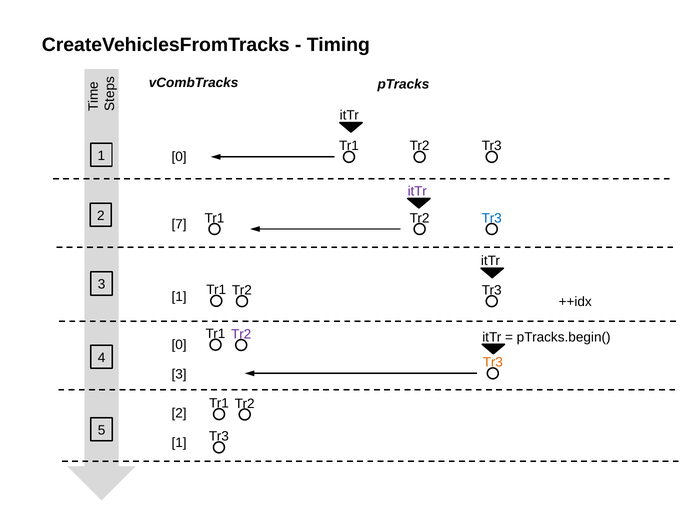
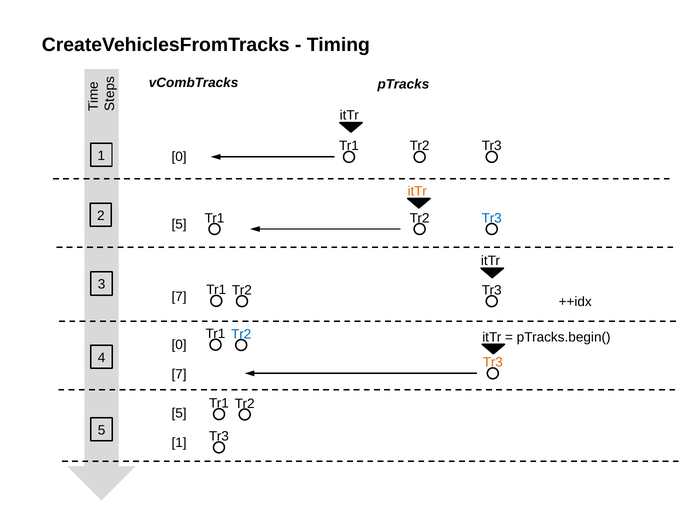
itTr at (417, 192) colour: purple -> orange
7 at (179, 224): 7 -> 5
1 at (179, 297): 1 -> 7
Tr2 at (241, 335) colour: purple -> blue
3 at (179, 375): 3 -> 7
2 at (179, 414): 2 -> 5
